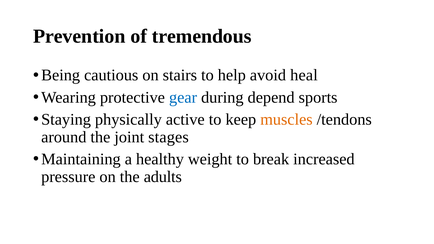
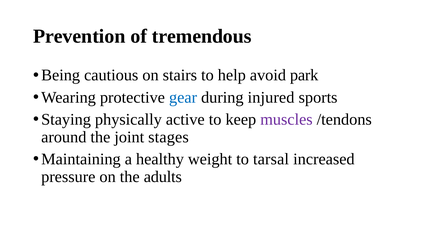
heal: heal -> park
depend: depend -> injured
muscles colour: orange -> purple
break: break -> tarsal
